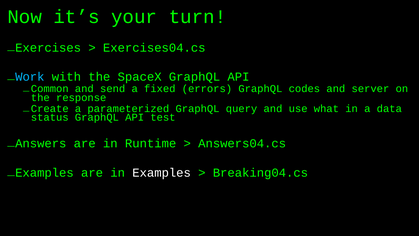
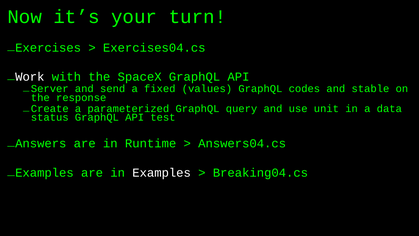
Work colour: light blue -> white
Common: Common -> Server
errors: errors -> values
server: server -> stable
what: what -> unit
